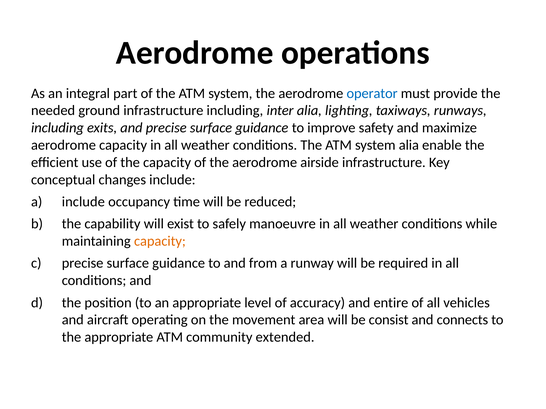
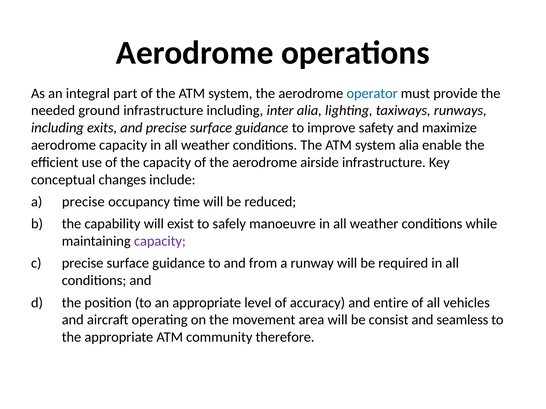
a include: include -> precise
capacity at (160, 241) colour: orange -> purple
connects: connects -> seamless
extended: extended -> therefore
